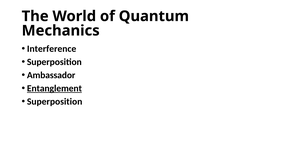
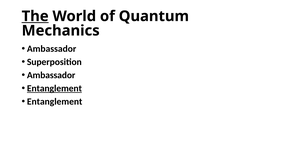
The underline: none -> present
Interference at (52, 49): Interference -> Ambassador
Superposition at (55, 101): Superposition -> Entanglement
